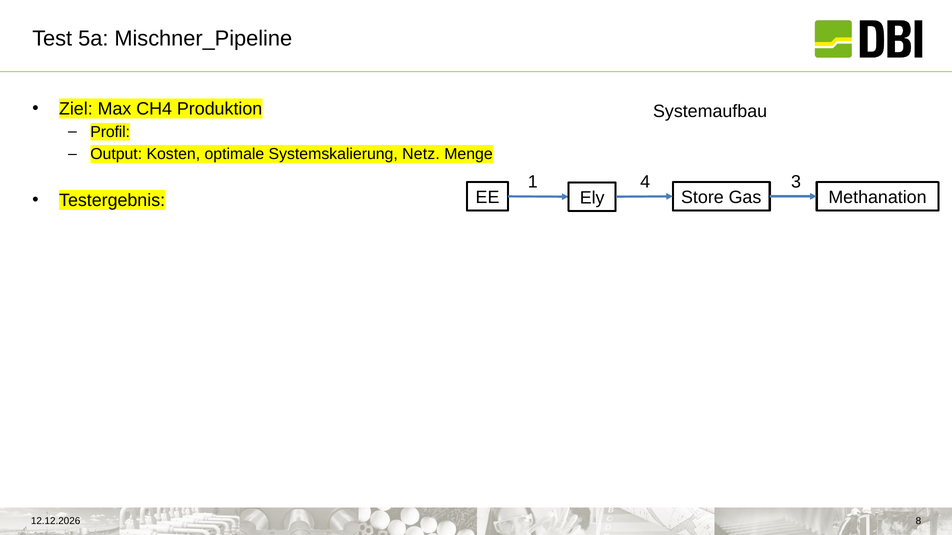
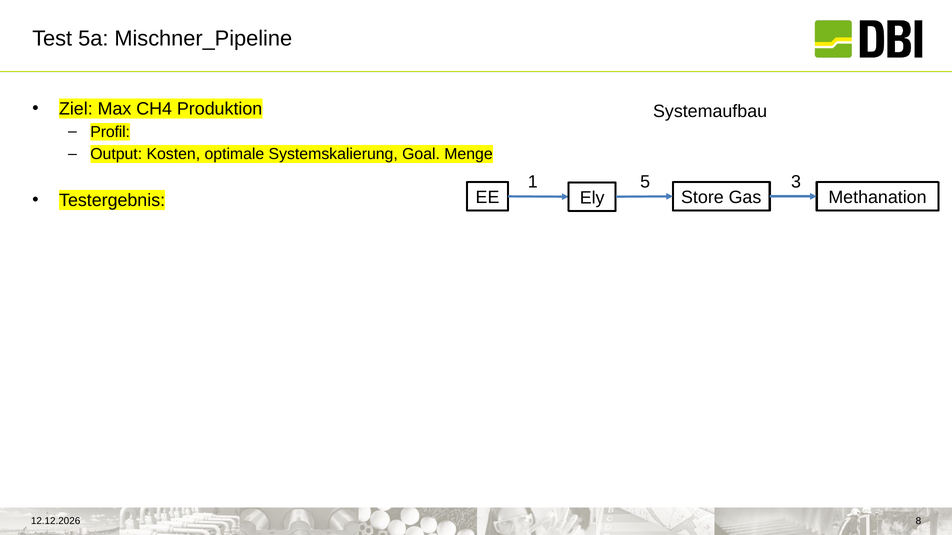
Netz: Netz -> Goal
4: 4 -> 5
